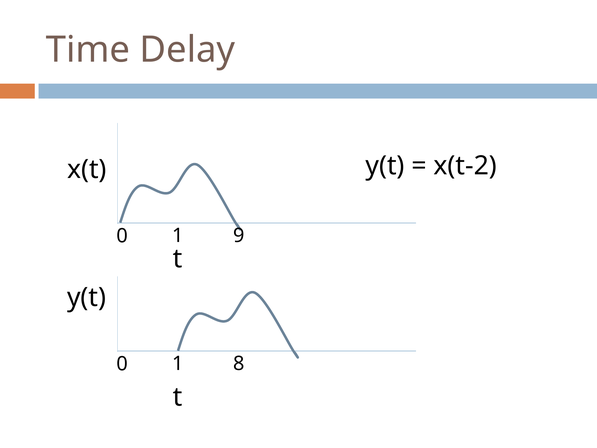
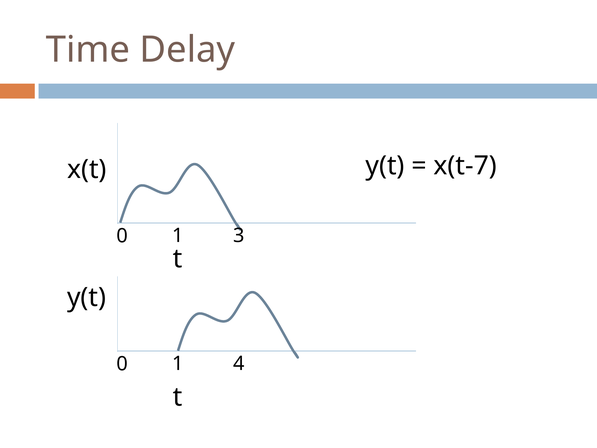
x(t-2: x(t-2 -> x(t-7
9: 9 -> 3
8: 8 -> 4
